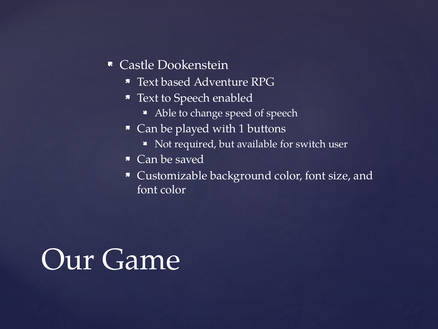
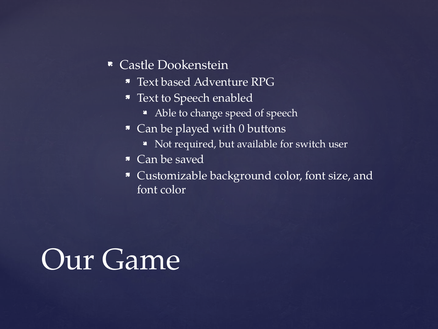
1: 1 -> 0
